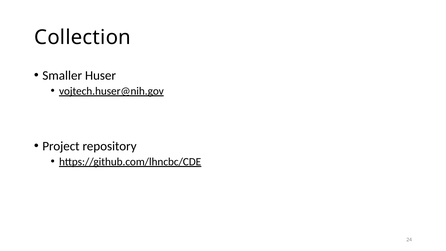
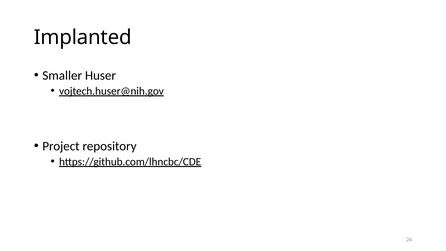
Collection: Collection -> Implanted
